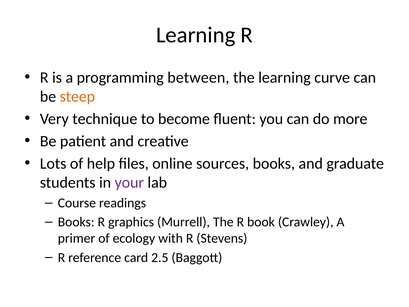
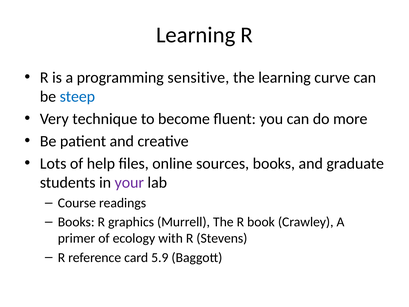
between: between -> sensitive
steep colour: orange -> blue
2.5: 2.5 -> 5.9
